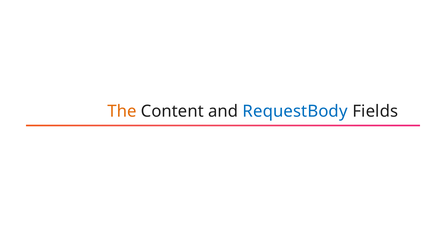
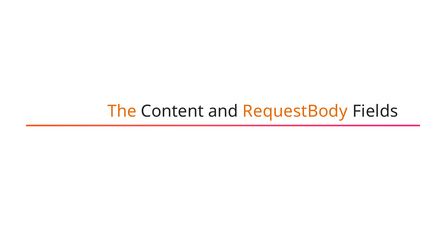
RequestBody colour: blue -> orange
